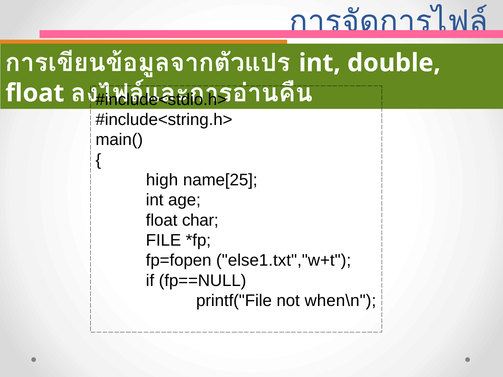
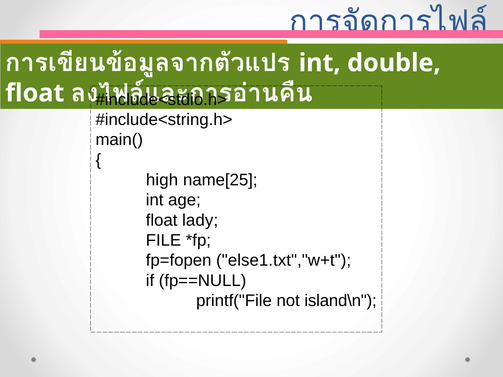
char: char -> lady
when\n: when\n -> island\n
